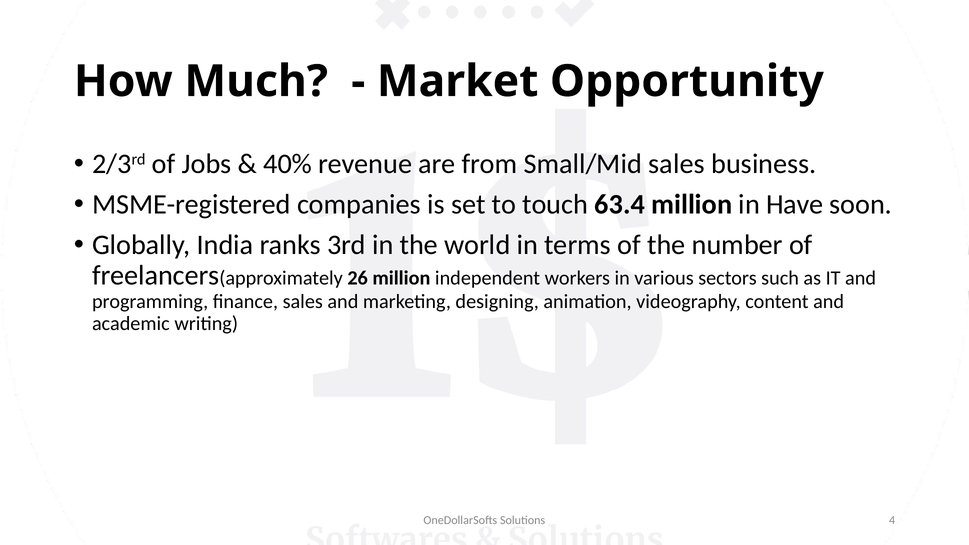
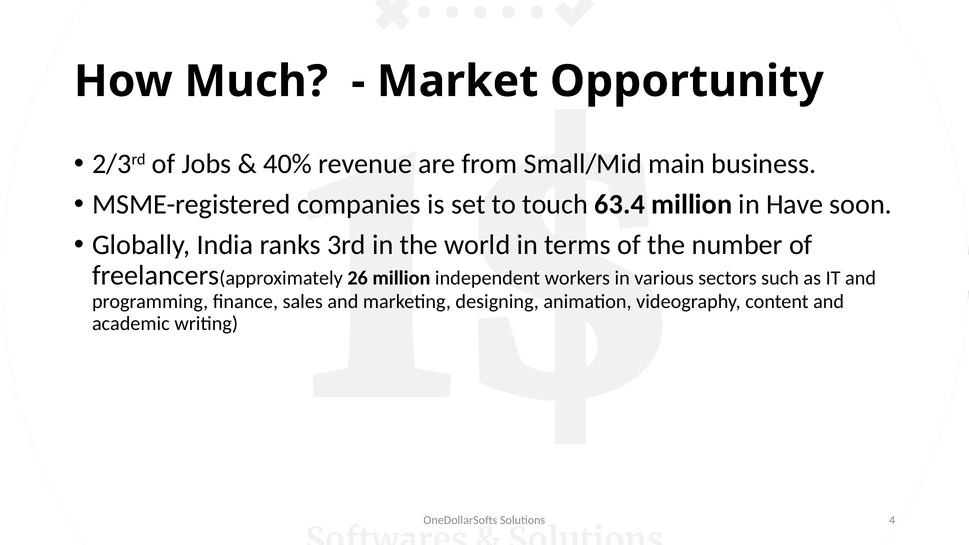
Small/Mid sales: sales -> main
